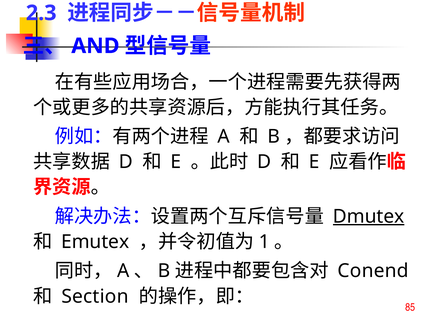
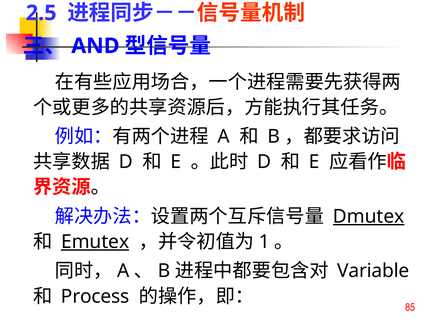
2.3: 2.3 -> 2.5
Emutex underline: none -> present
Conend: Conend -> Variable
Section: Section -> Process
